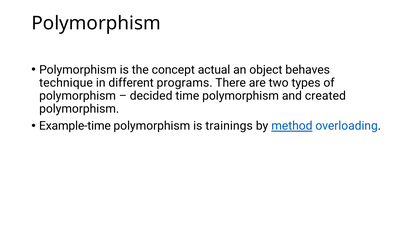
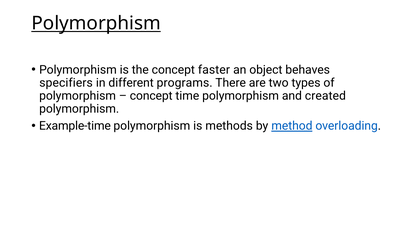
Polymorphism at (96, 23) underline: none -> present
actual: actual -> faster
technique: technique -> specifiers
decided at (151, 96): decided -> concept
trainings: trainings -> methods
